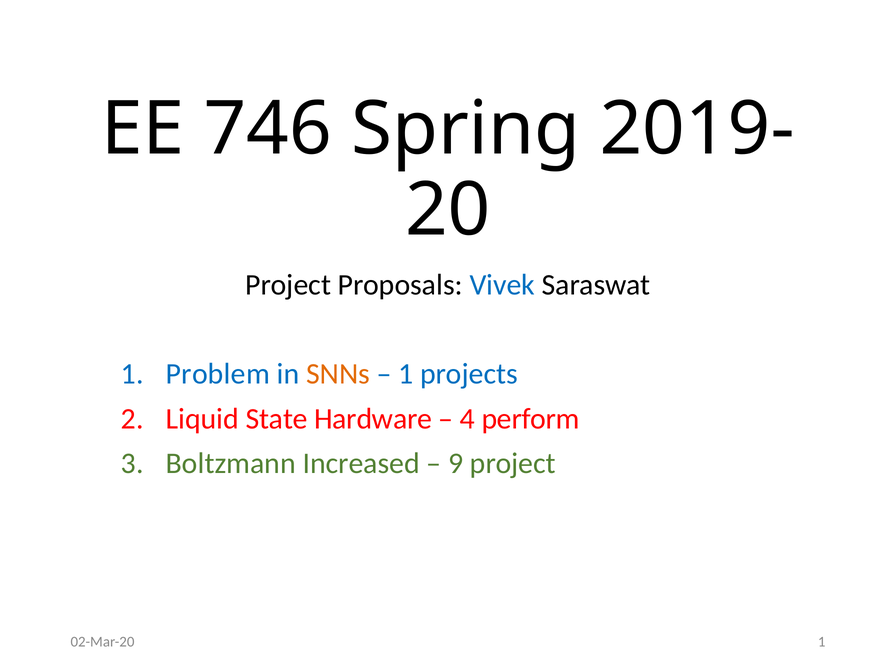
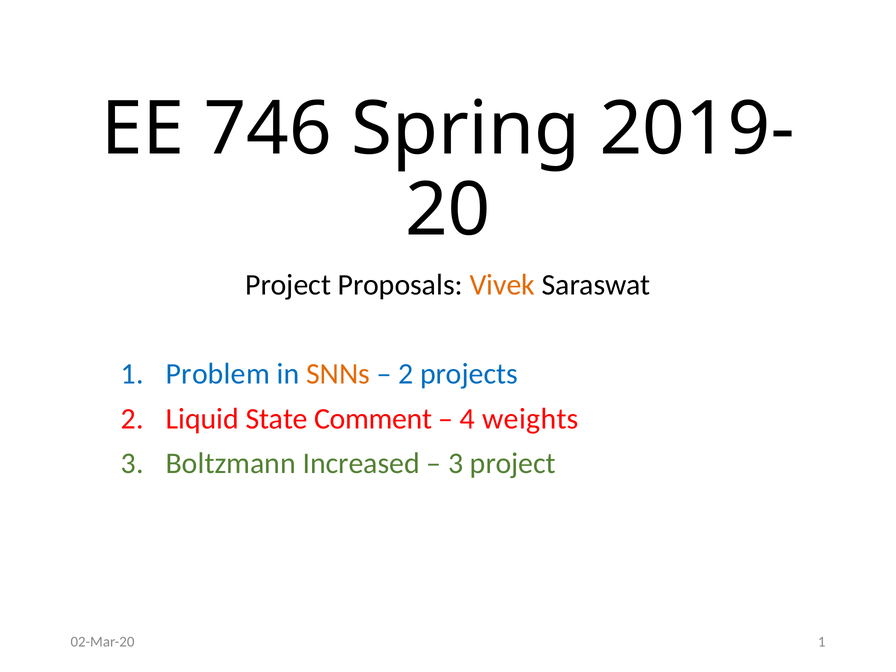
Vivek colour: blue -> orange
1 at (406, 374): 1 -> 2
Hardware: Hardware -> Comment
perform: perform -> weights
9 at (456, 464): 9 -> 3
